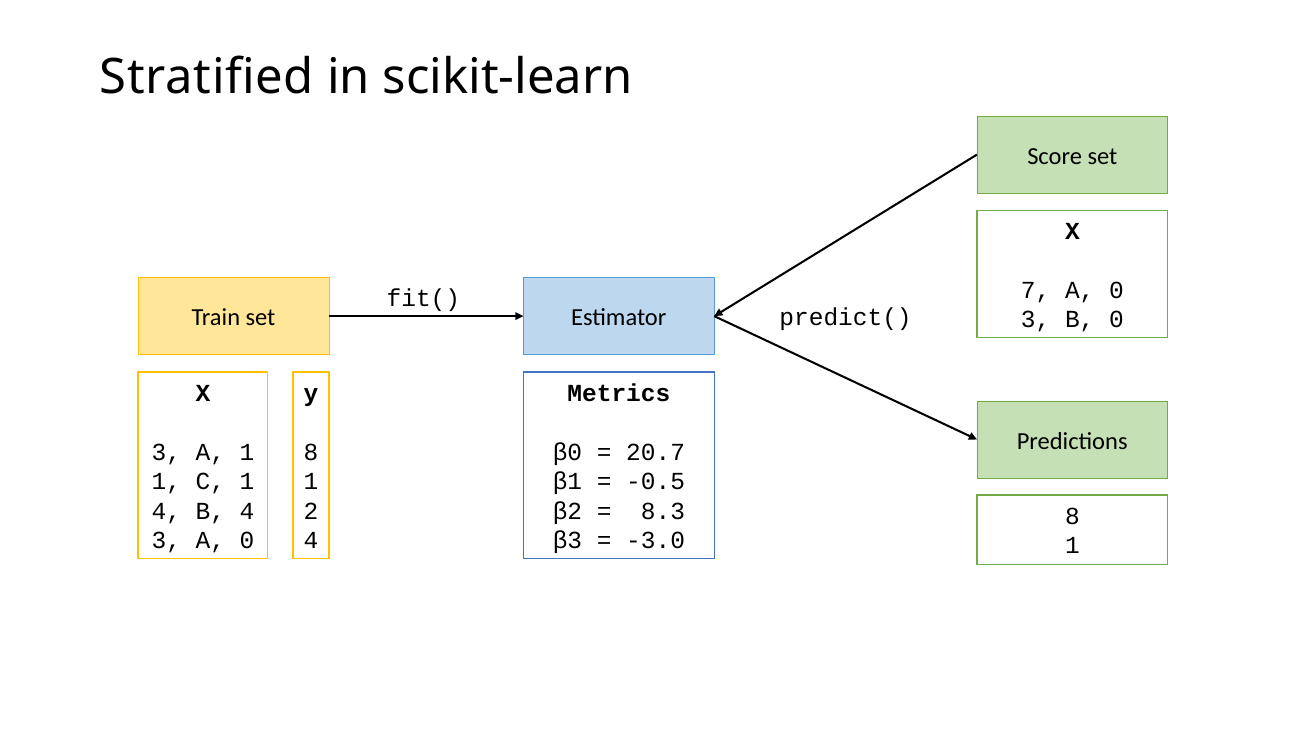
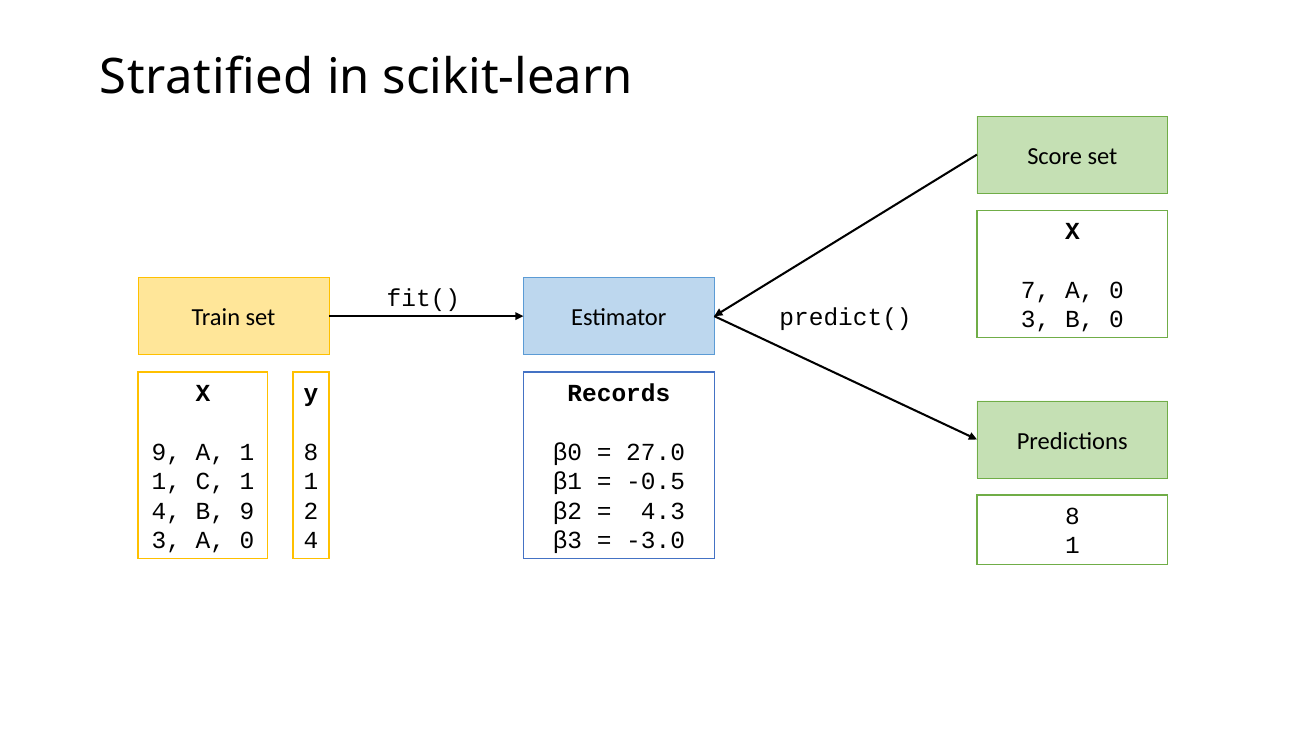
Metrics: Metrics -> Records
3 at (166, 452): 3 -> 9
20.7: 20.7 -> 27.0
B 4: 4 -> 9
8.3: 8.3 -> 4.3
